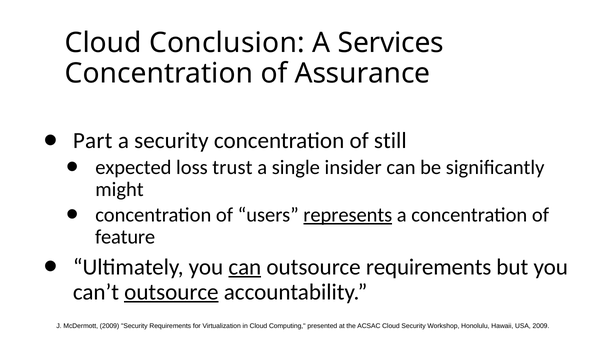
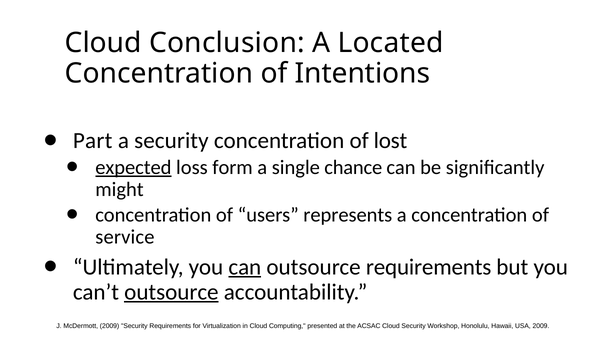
Services: Services -> Located
Assurance: Assurance -> Intentions
still: still -> lost
expected underline: none -> present
trust: trust -> form
insider: insider -> chance
represents underline: present -> none
feature: feature -> service
